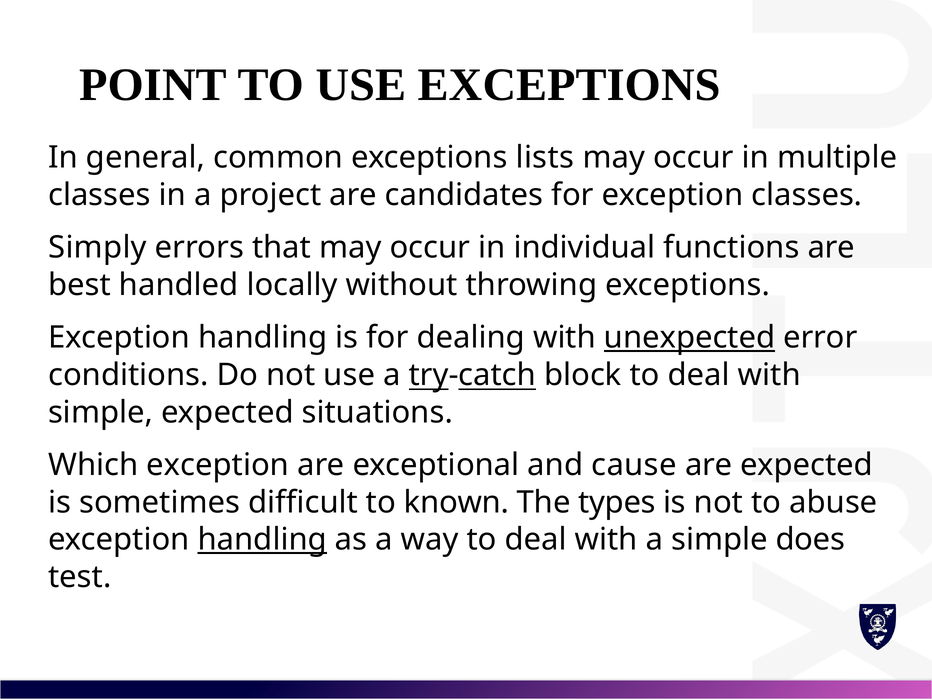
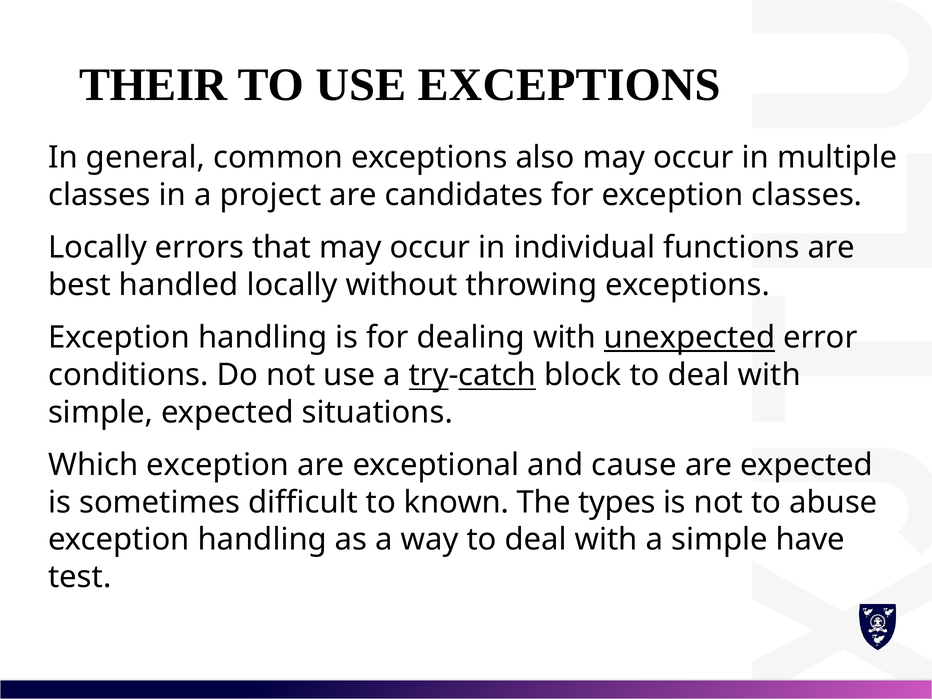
POINT: POINT -> THEIR
lists: lists -> also
Simply at (97, 248): Simply -> Locally
handling at (262, 540) underline: present -> none
does: does -> have
